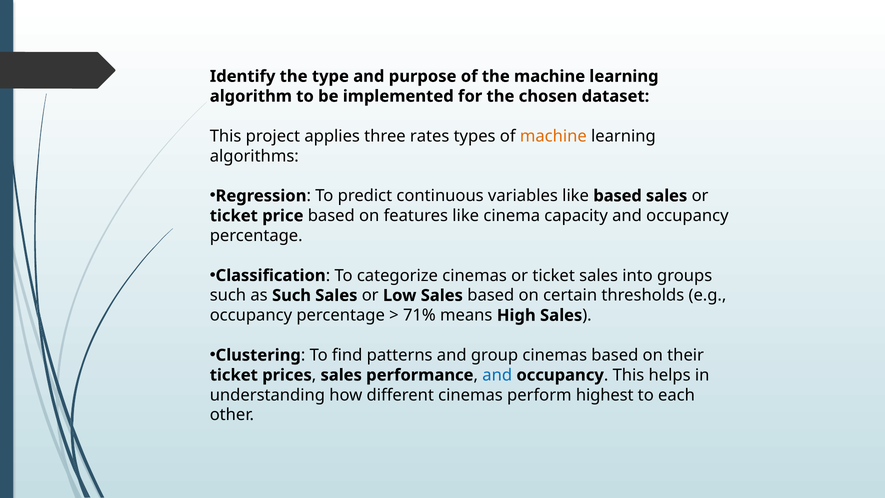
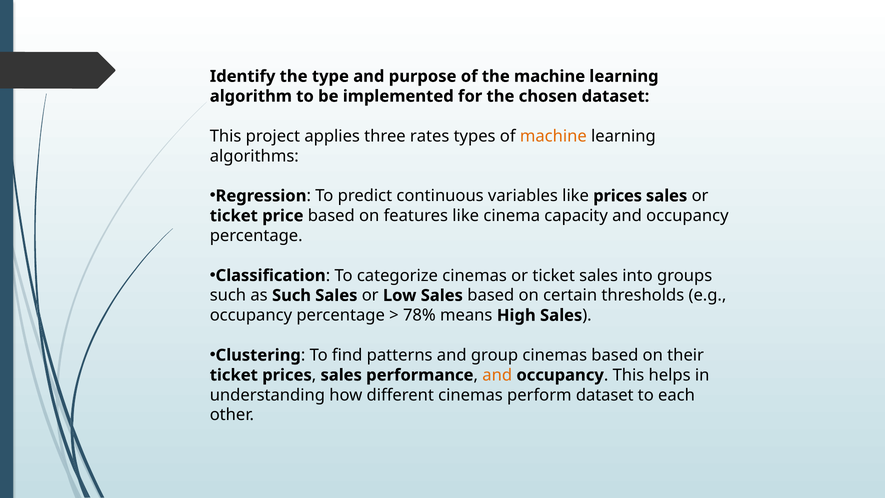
like based: based -> prices
71%: 71% -> 78%
and at (497, 375) colour: blue -> orange
perform highest: highest -> dataset
